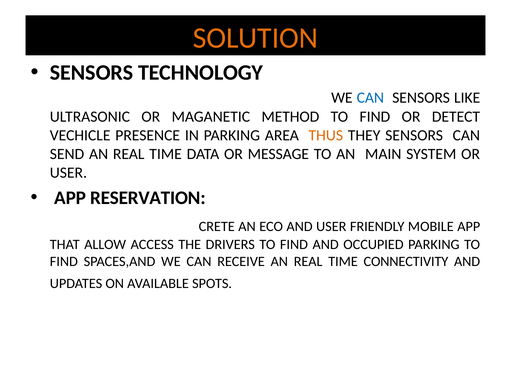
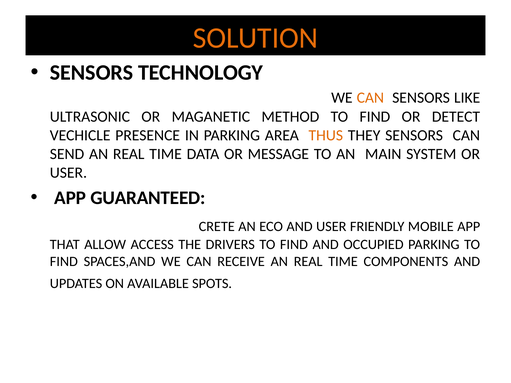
CAN at (370, 98) colour: blue -> orange
RESERVATION: RESERVATION -> GUARANTEED
CONNECTIVITY: CONNECTIVITY -> COMPONENTS
